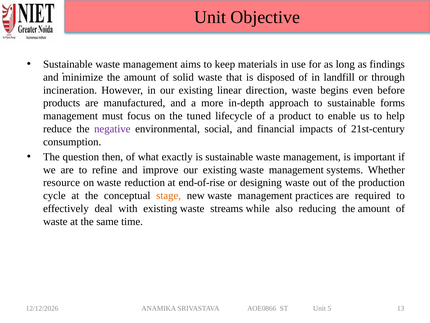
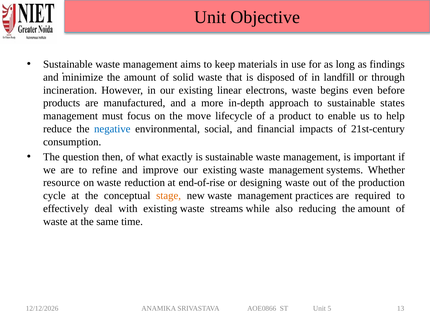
direction: direction -> electrons
forms: forms -> states
tuned: tuned -> move
negative colour: purple -> blue
